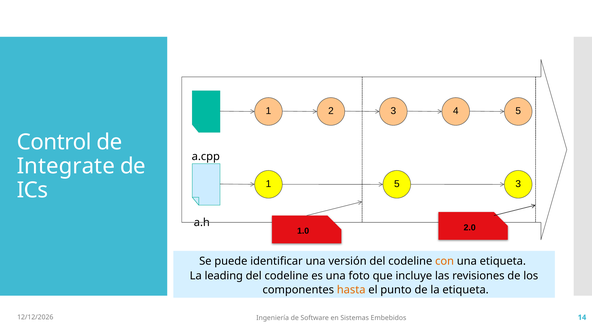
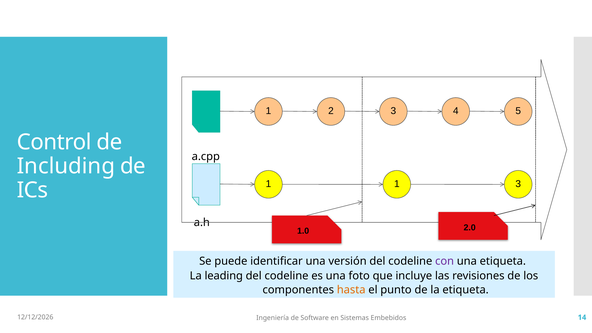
Integrate: Integrate -> Including
1 5: 5 -> 1
con colour: orange -> purple
